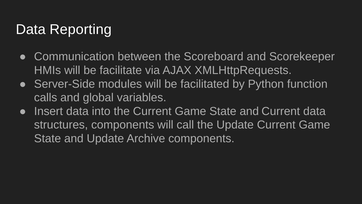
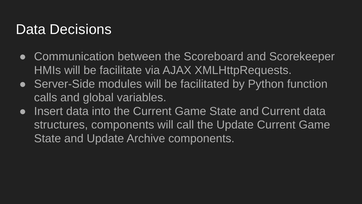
Reporting: Reporting -> Decisions
